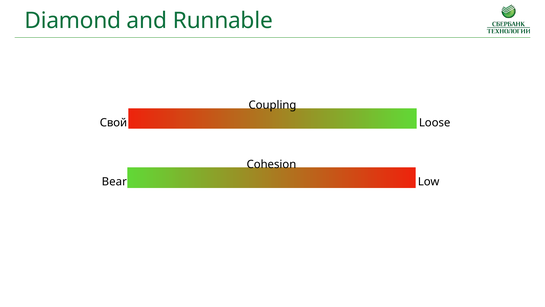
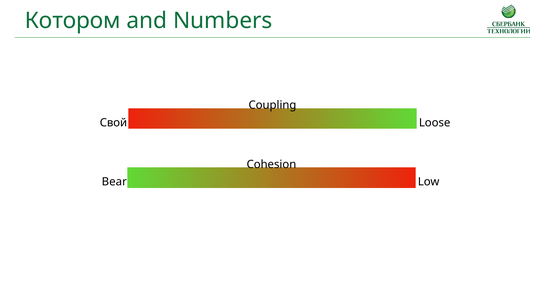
Diamond: Diamond -> Котором
Runnable: Runnable -> Numbers
